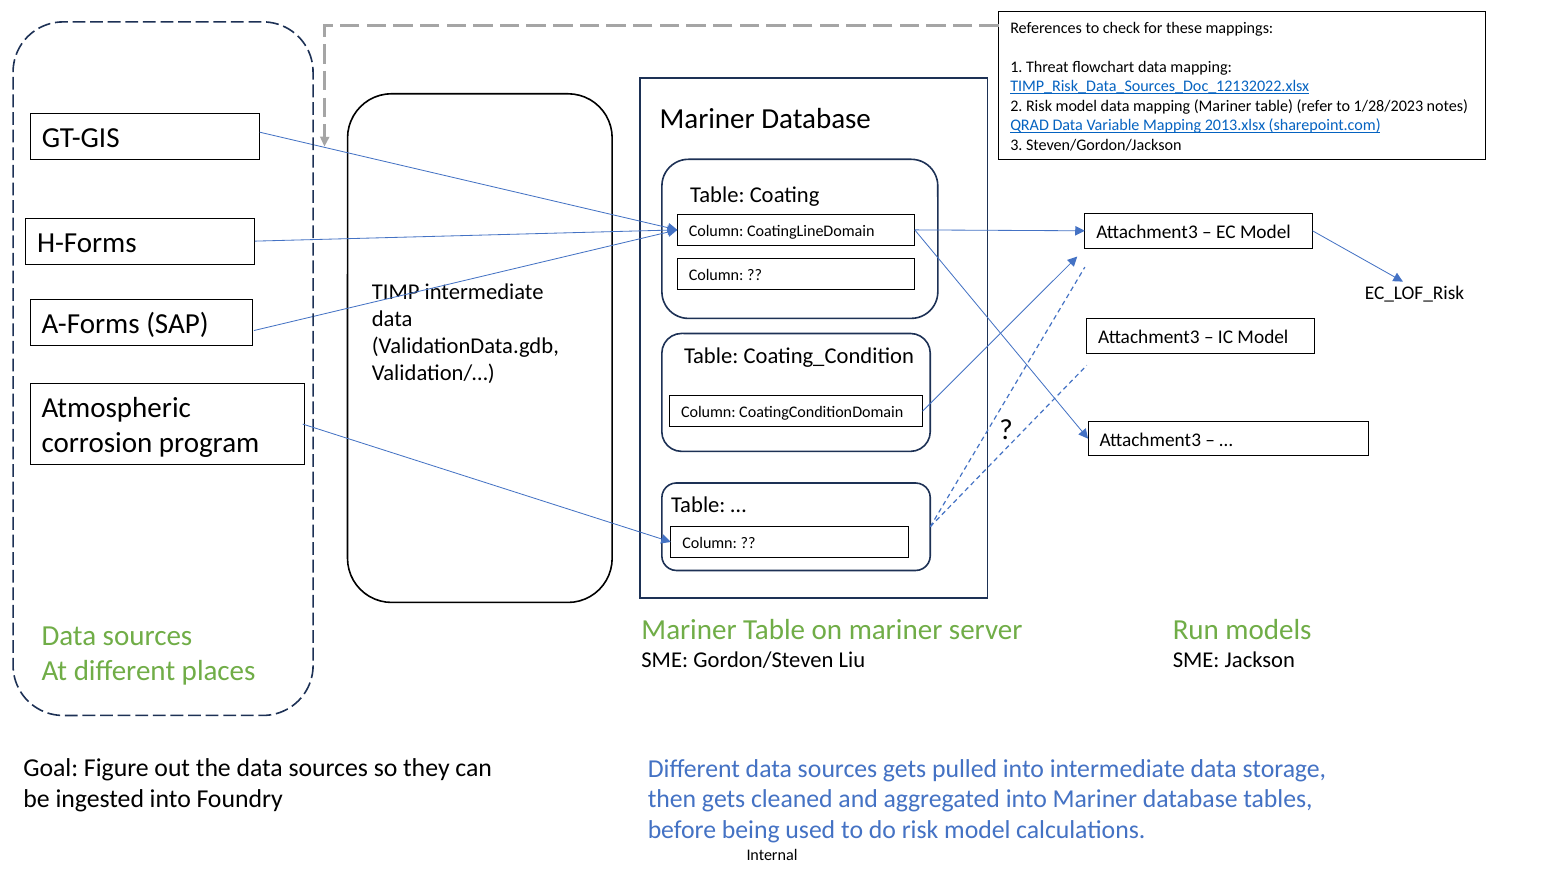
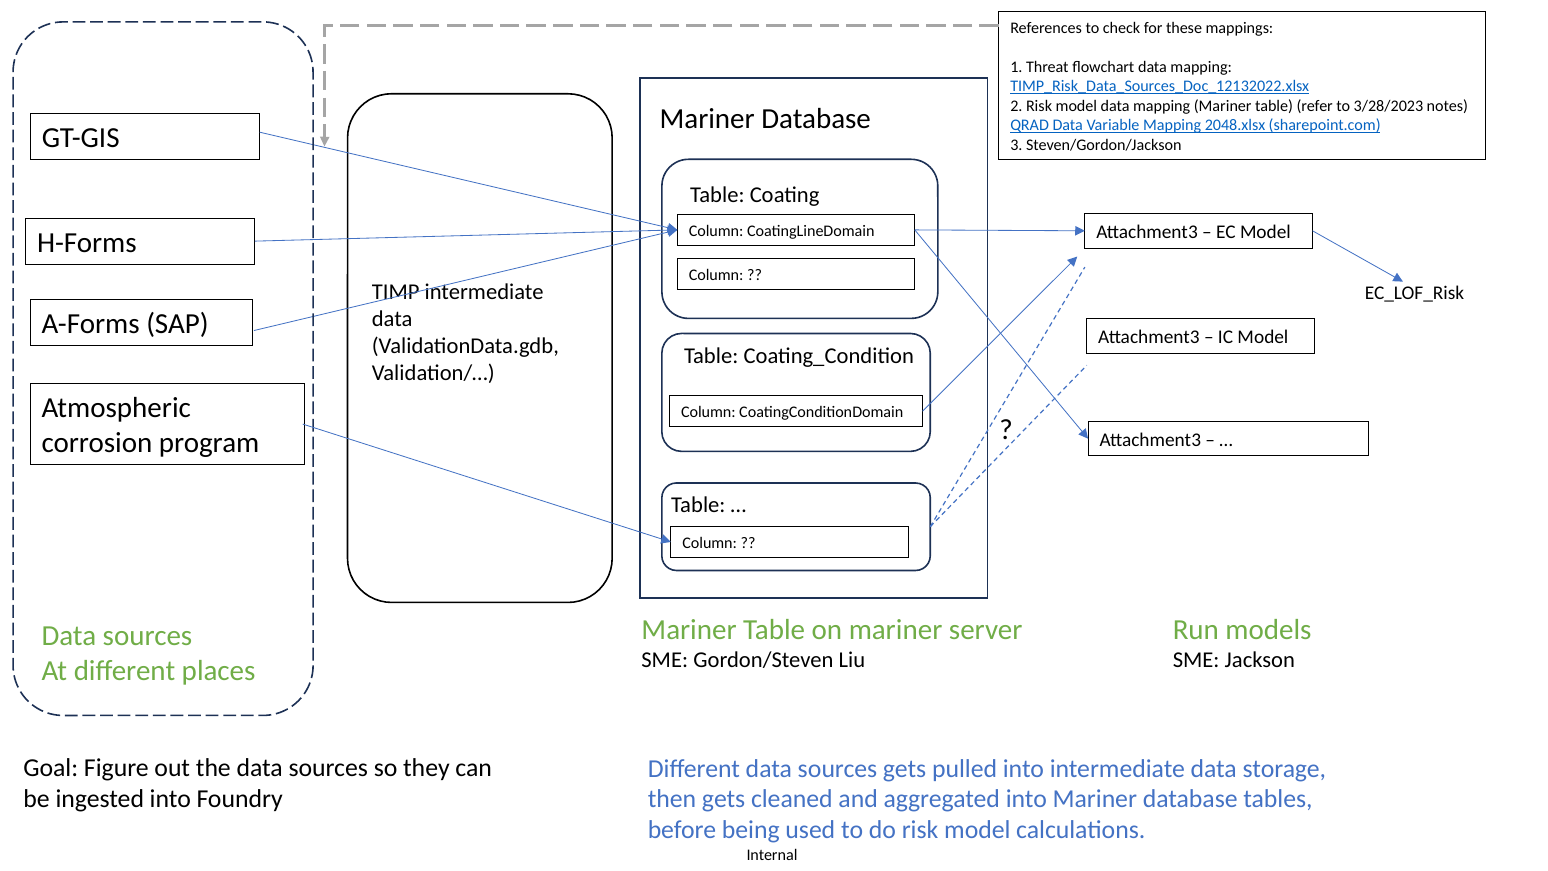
1/28/2023: 1/28/2023 -> 3/28/2023
2013.xlsx: 2013.xlsx -> 2048.xlsx
